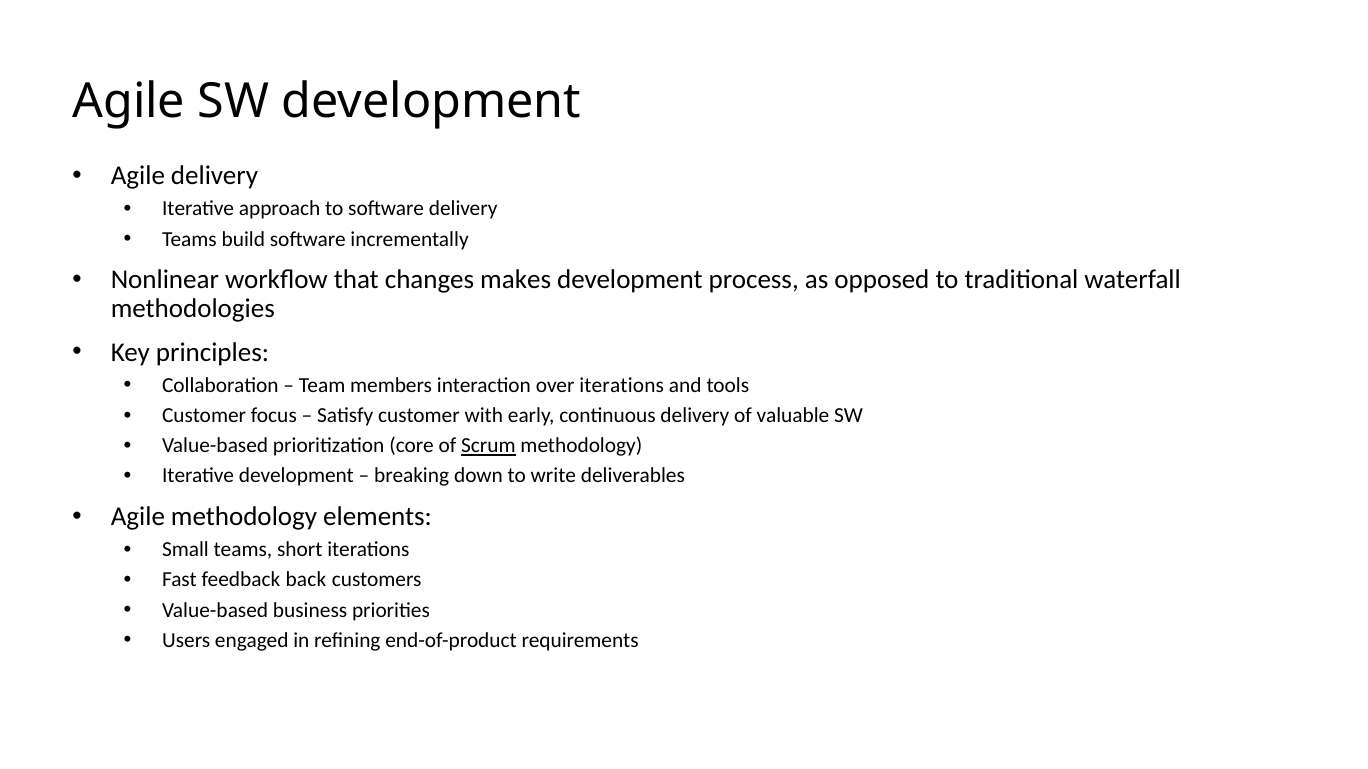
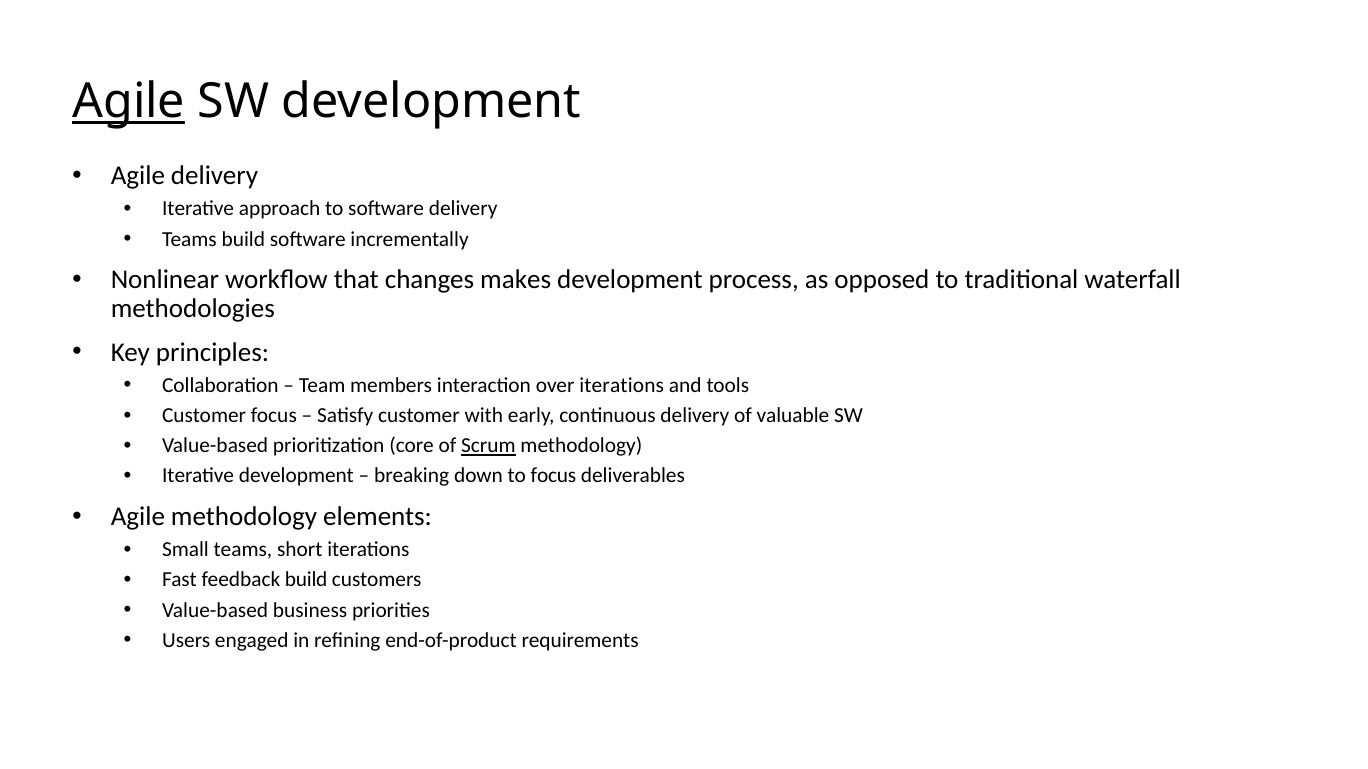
Agile at (129, 101) underline: none -> present
to write: write -> focus
feedback back: back -> build
